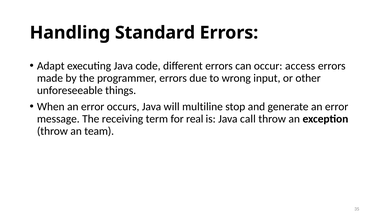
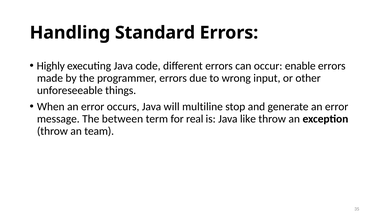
Adapt: Adapt -> Highly
access: access -> enable
receiving: receiving -> between
call: call -> like
